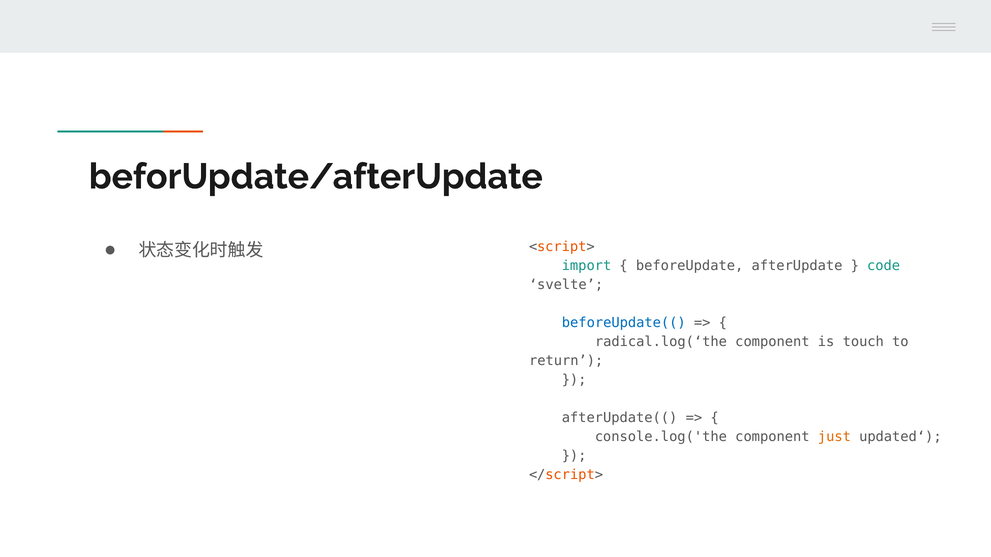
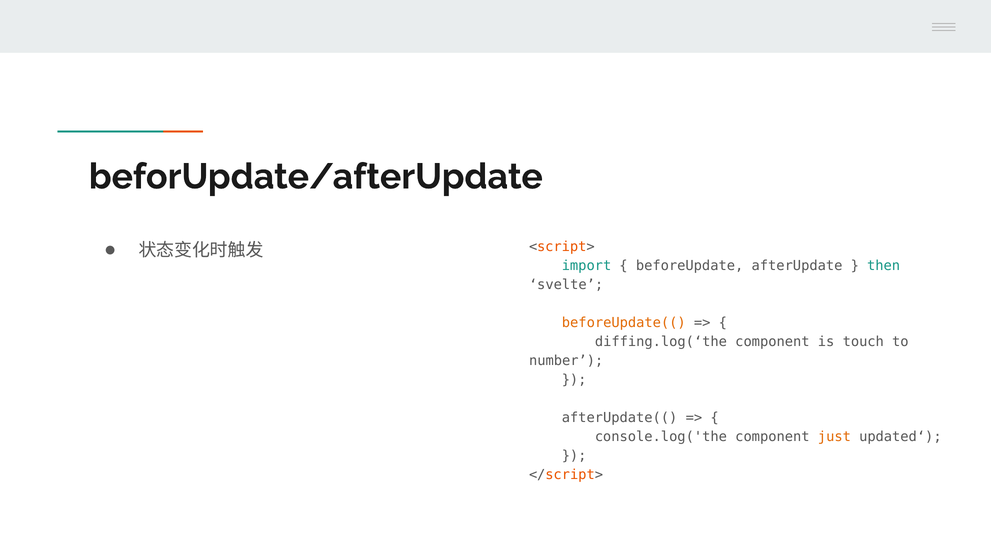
code: code -> then
beforeUpdate(( colour: blue -> orange
radical.log(‘the: radical.log(‘the -> diffing.log(‘the
return: return -> number
